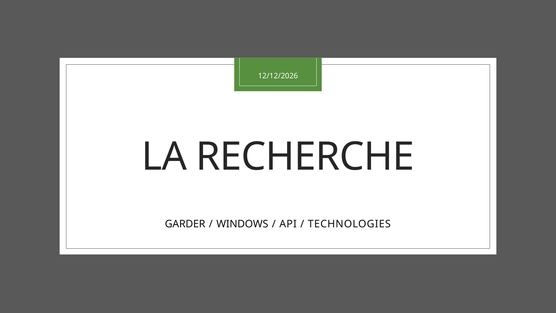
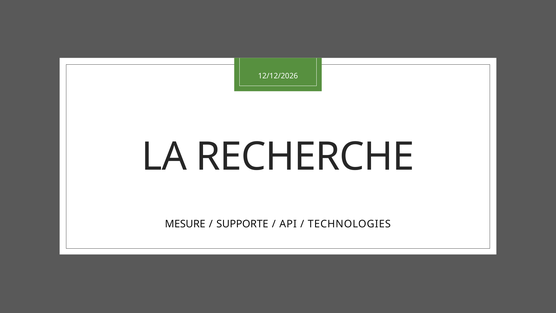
GARDER: GARDER -> MESURE
WINDOWS: WINDOWS -> SUPPORTE
